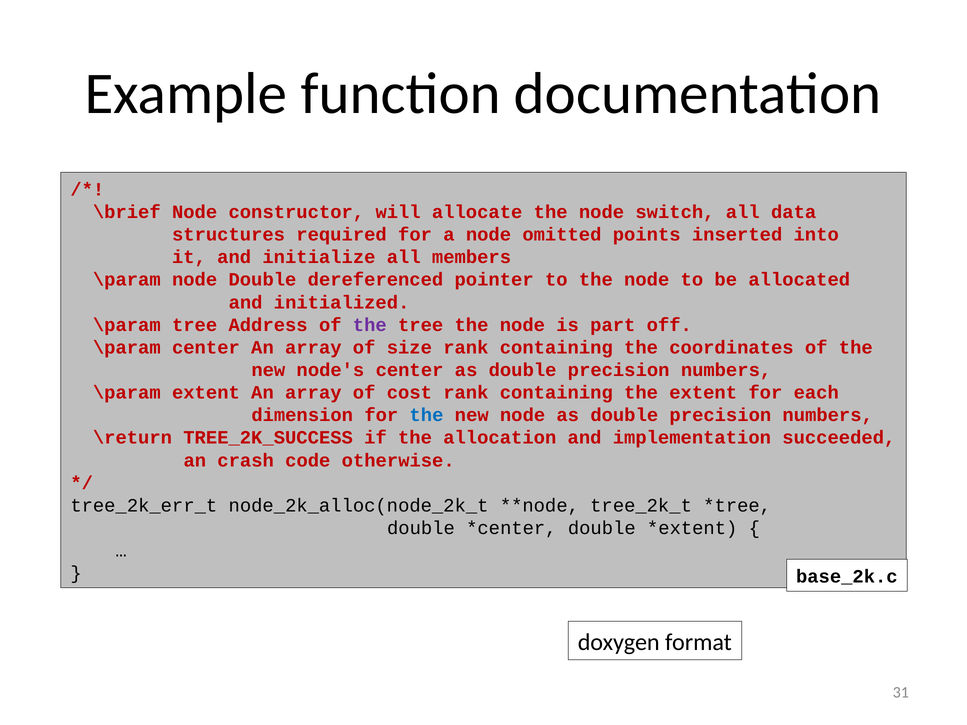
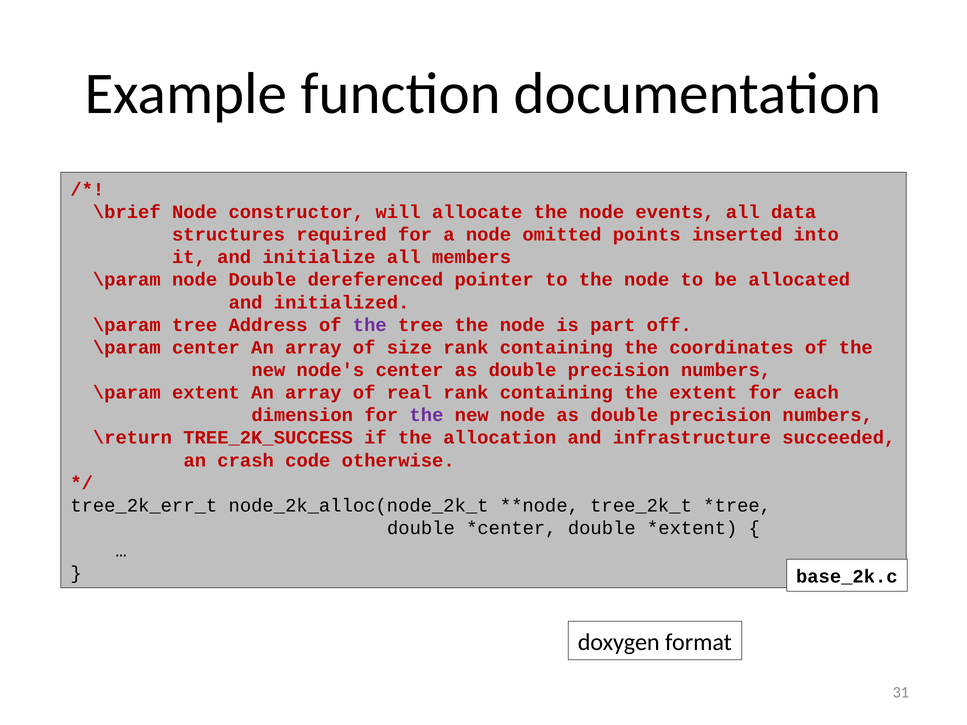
switch: switch -> events
cost: cost -> real
the at (426, 415) colour: blue -> purple
implementation: implementation -> infrastructure
